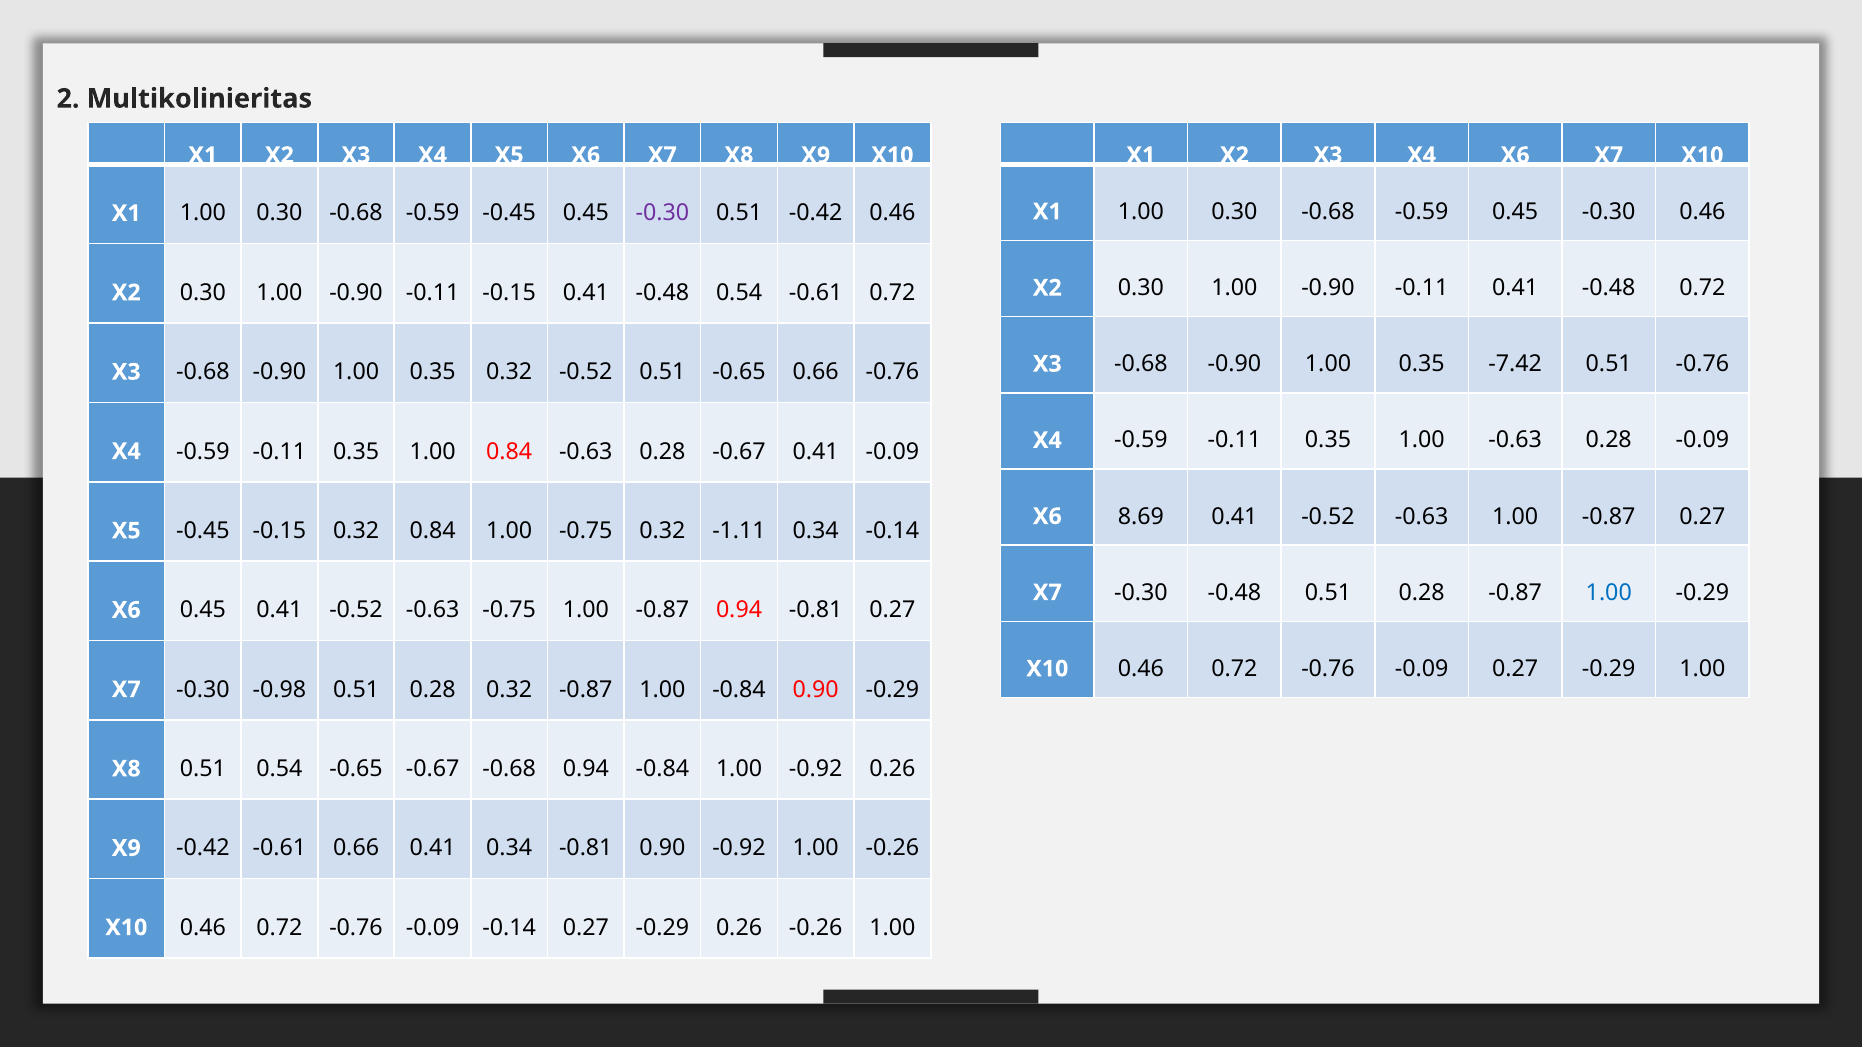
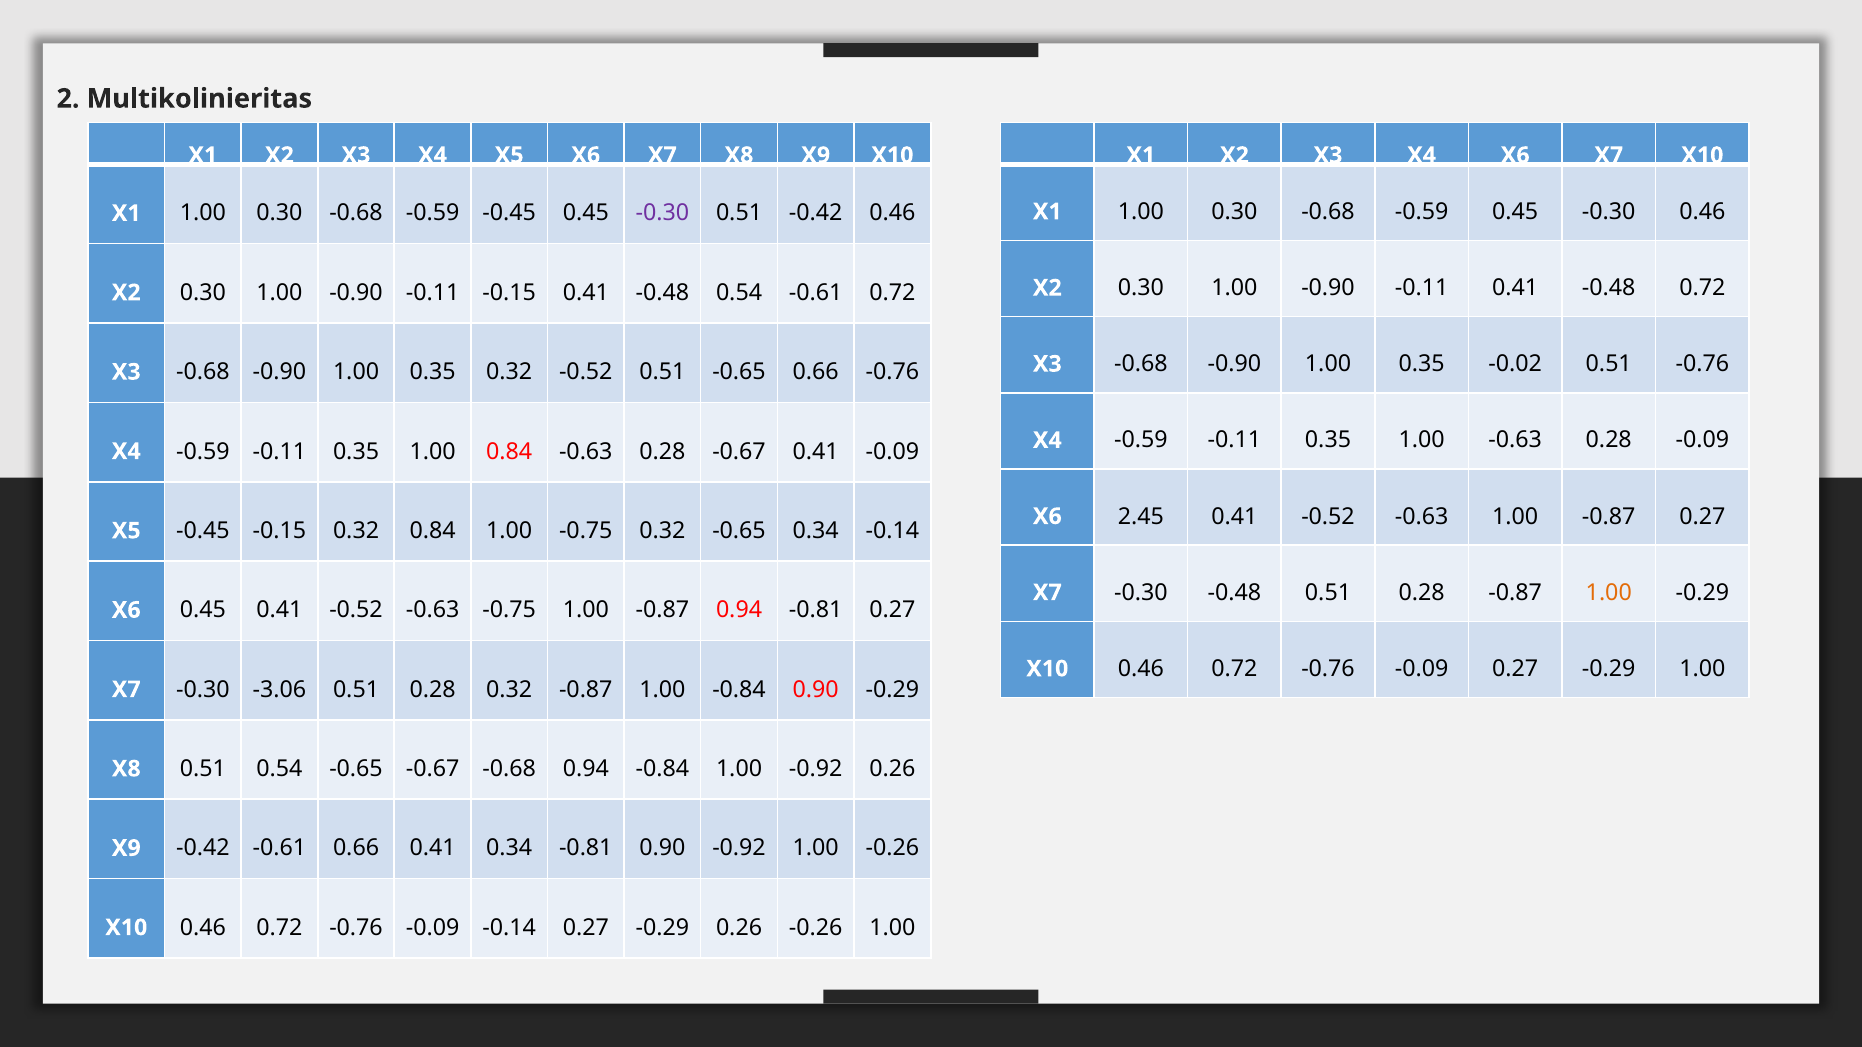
-7.42: -7.42 -> -0.02
8.69: 8.69 -> 2.45
0.32 -1.11: -1.11 -> -0.65
1.00 at (1609, 593) colour: blue -> orange
-0.98: -0.98 -> -3.06
